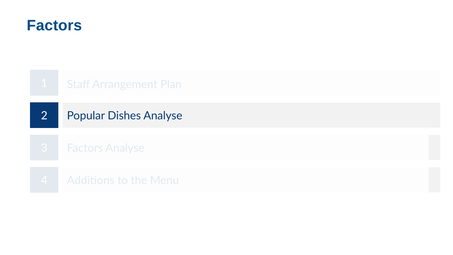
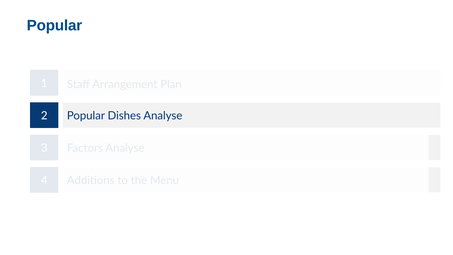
Factors at (54, 25): Factors -> Popular
